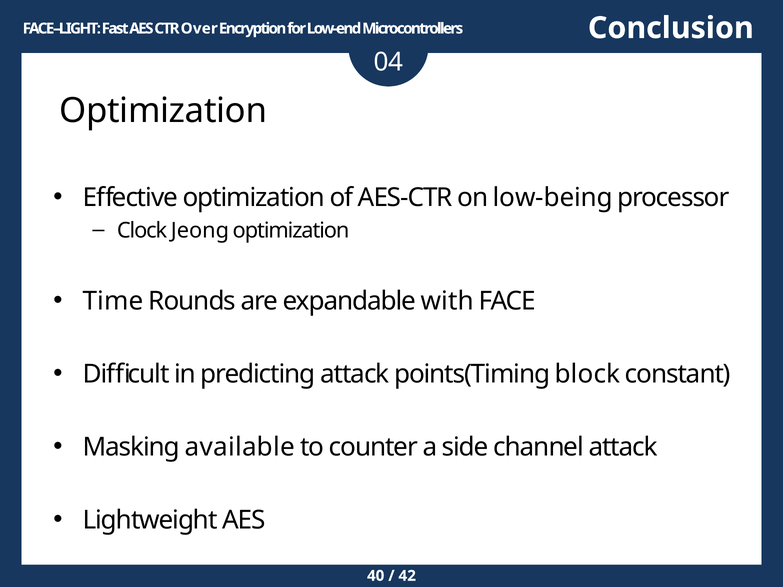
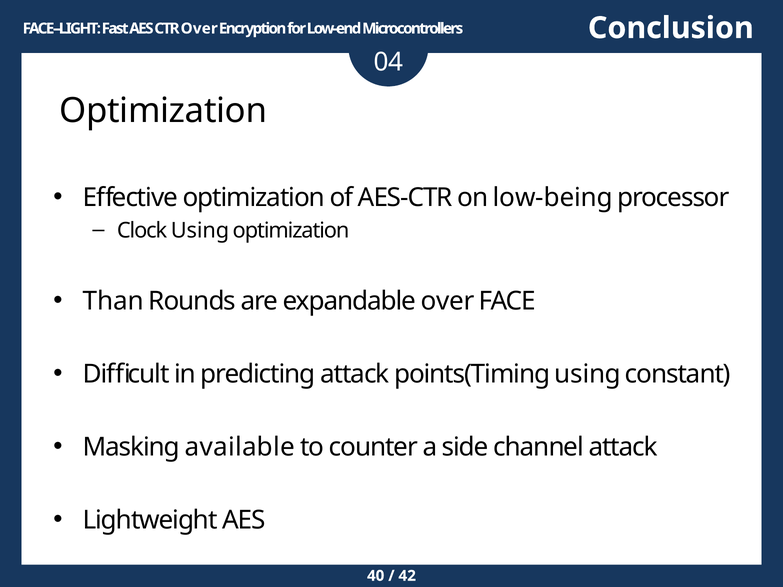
Clock Jeong: Jeong -> Using
Time: Time -> Than
expandable with: with -> over
points(Timing block: block -> using
